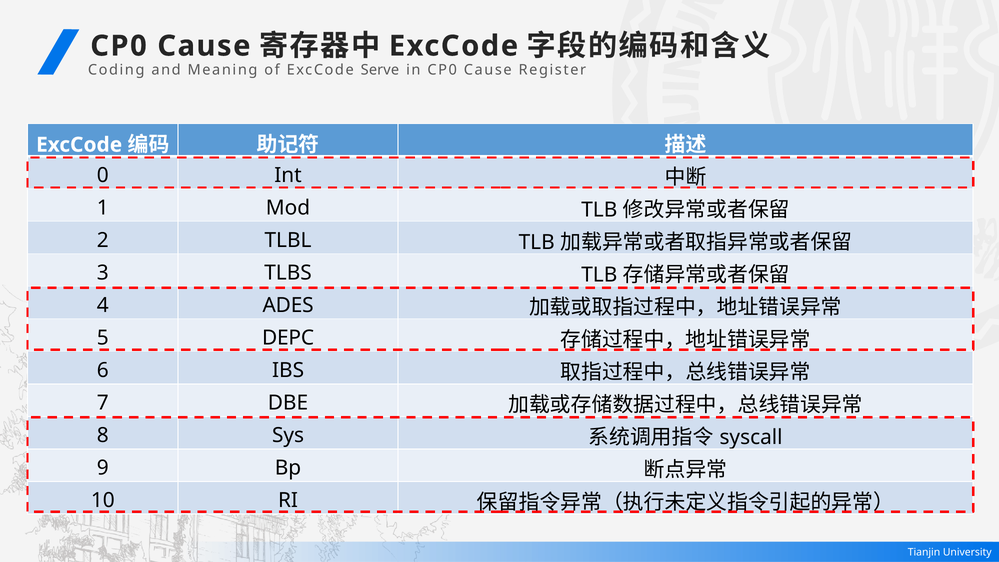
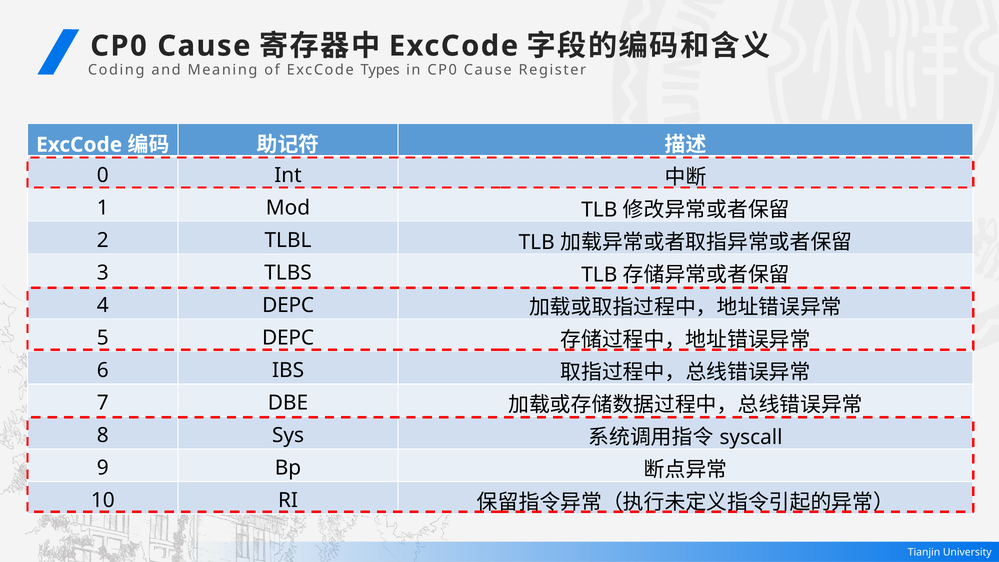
Serve: Serve -> Types
4 ADES: ADES -> DEPC
